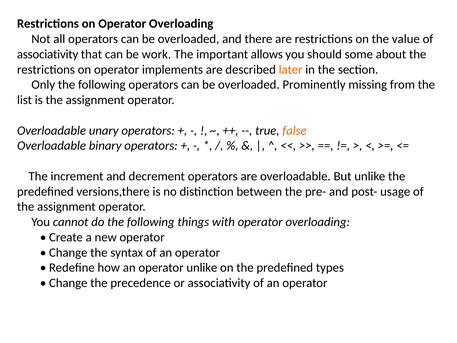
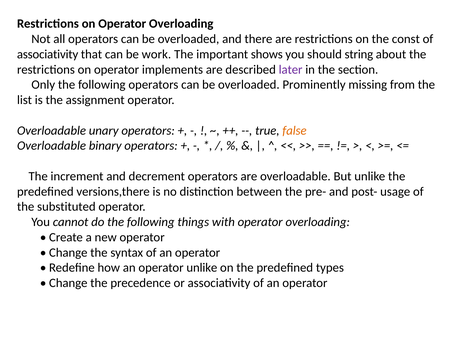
value: value -> const
allows: allows -> shows
some: some -> string
later colour: orange -> purple
assignment at (66, 207): assignment -> substituted
